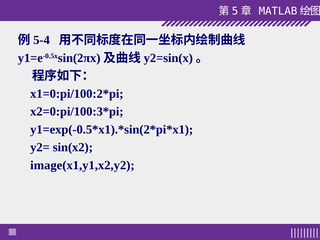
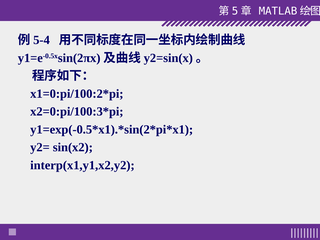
image(x1,y1,x2,y2: image(x1,y1,x2,y2 -> interp(x1,y1,x2,y2
